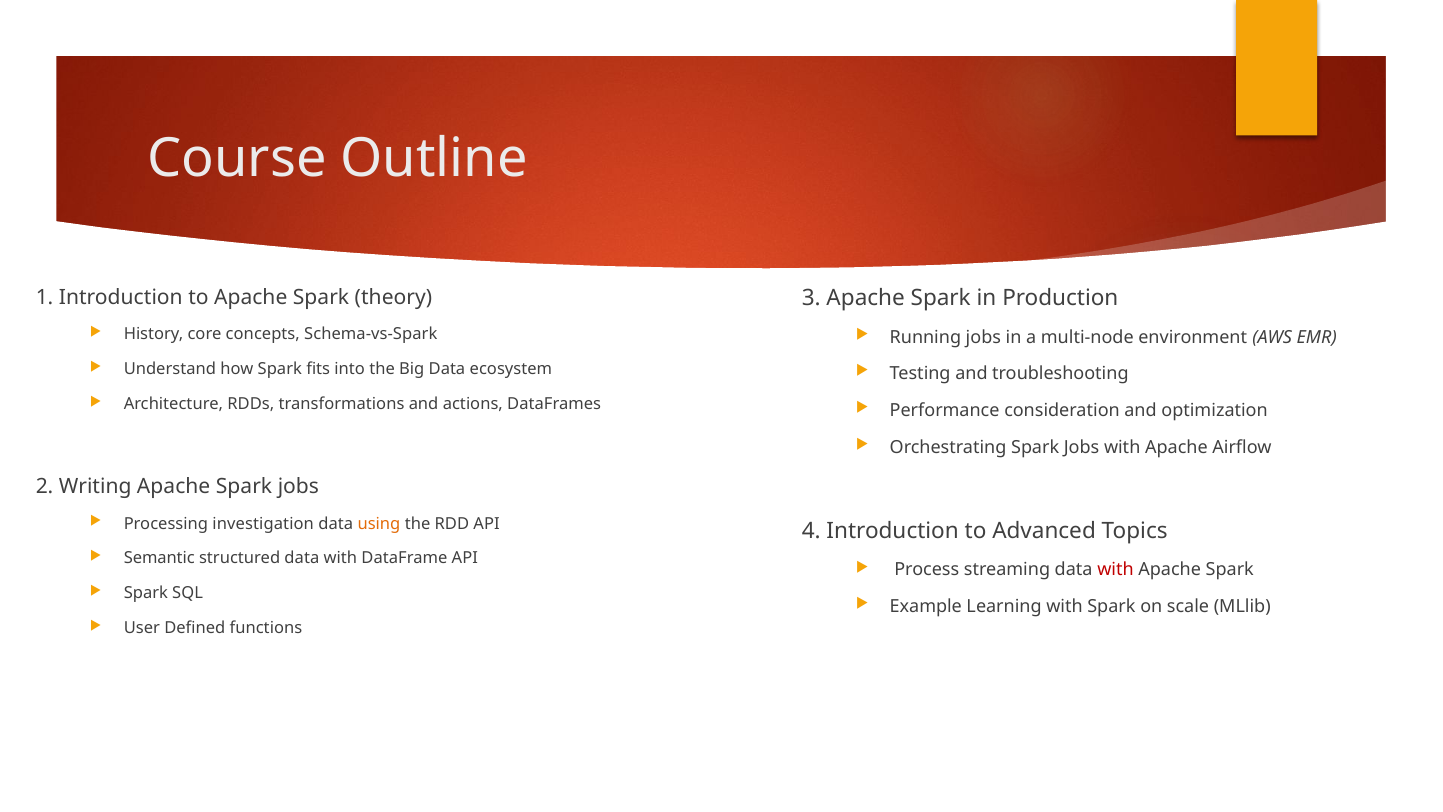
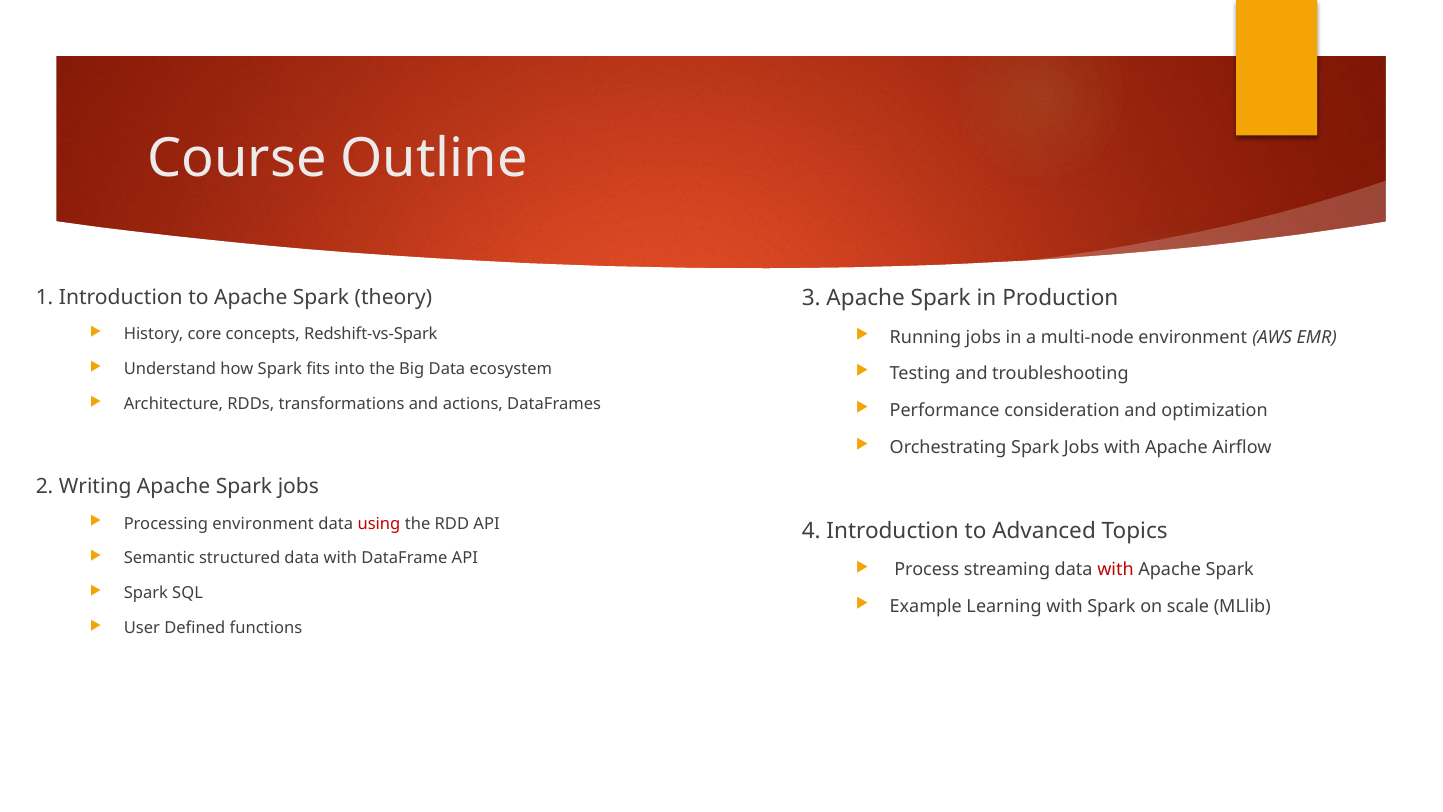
Schema-vs-Spark: Schema-vs-Spark -> Redshift-vs-Spark
Processing investigation: investigation -> environment
using colour: orange -> red
